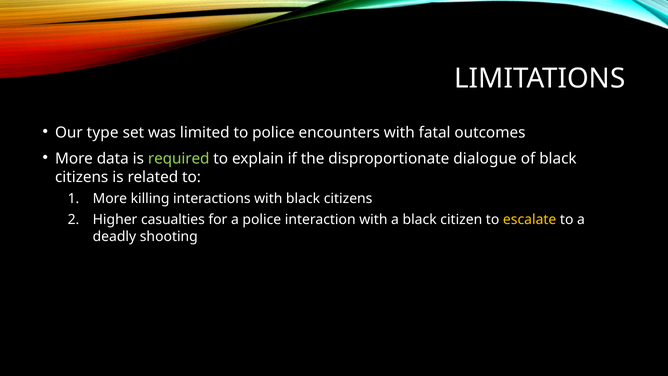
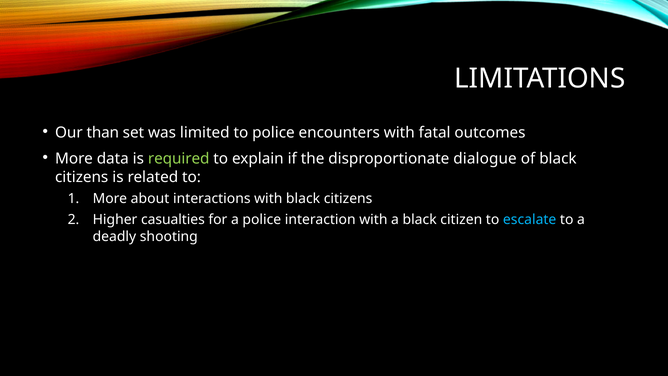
type: type -> than
killing: killing -> about
escalate colour: yellow -> light blue
